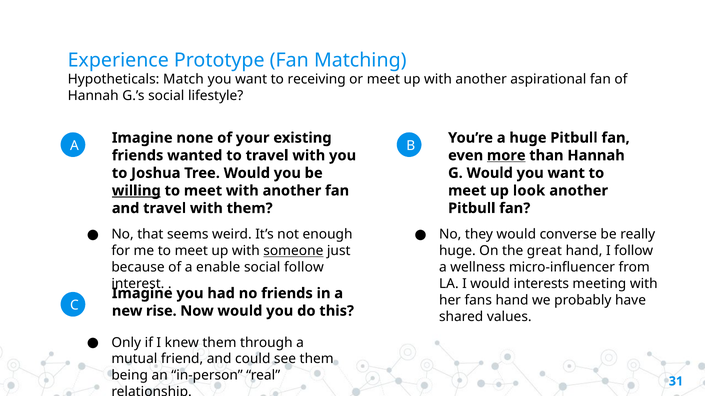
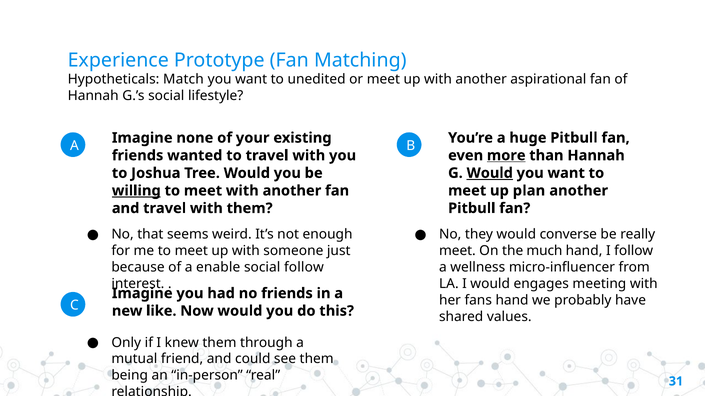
receiving: receiving -> unedited
Would at (490, 173) underline: none -> present
look: look -> plan
someone underline: present -> none
huge at (457, 251): huge -> meet
great: great -> much
interests: interests -> engages
rise: rise -> like
